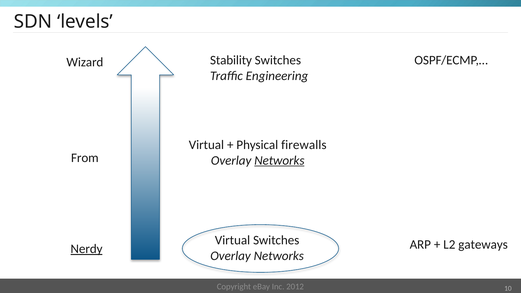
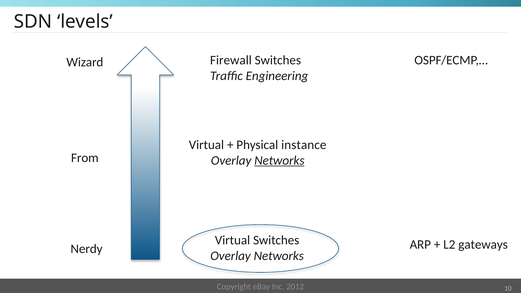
Stability: Stability -> Firewall
firewalls: firewalls -> instance
Nerdy underline: present -> none
